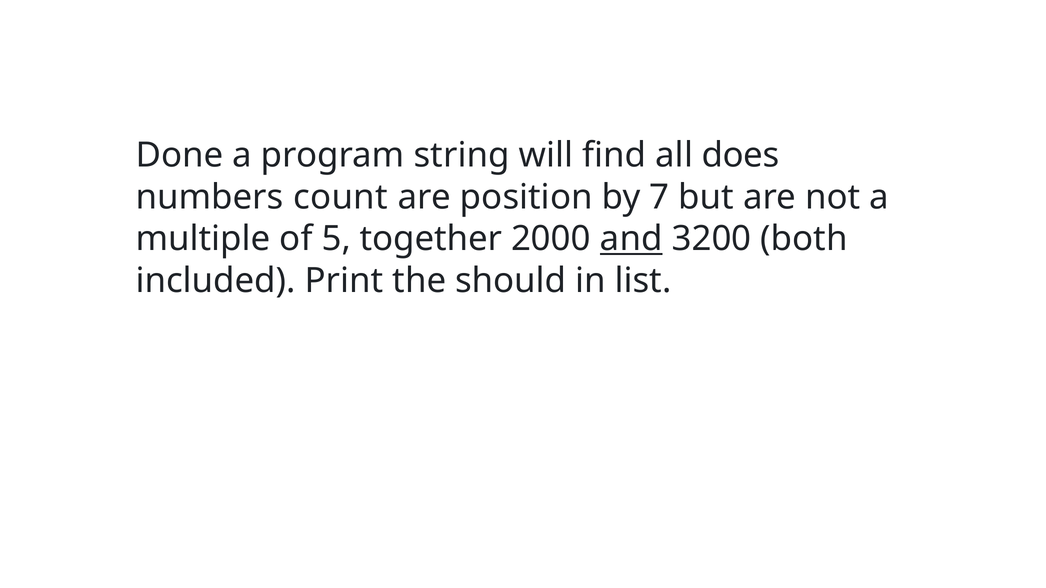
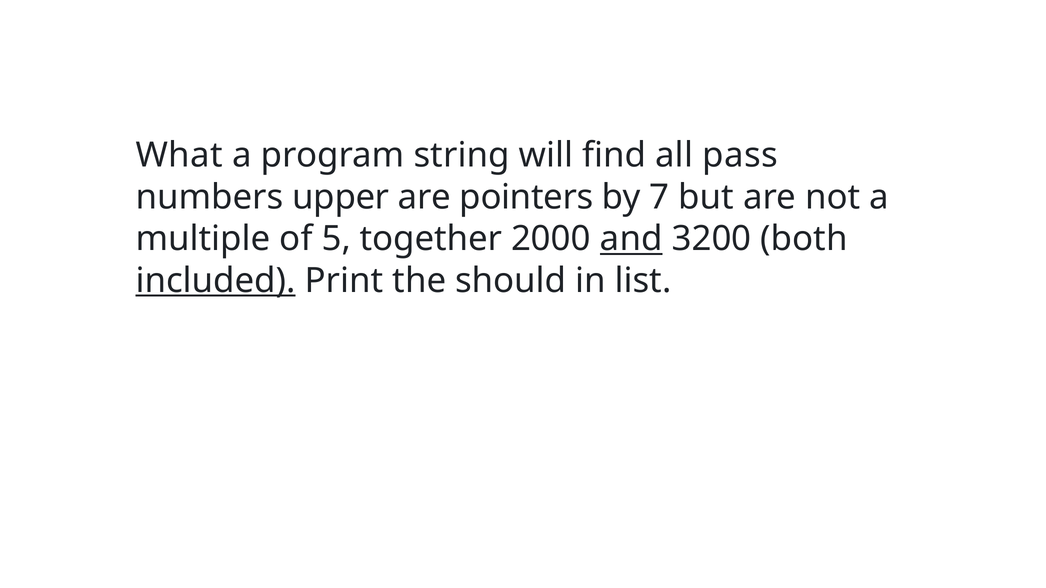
Done: Done -> What
does: does -> pass
count: count -> upper
position: position -> pointers
included underline: none -> present
